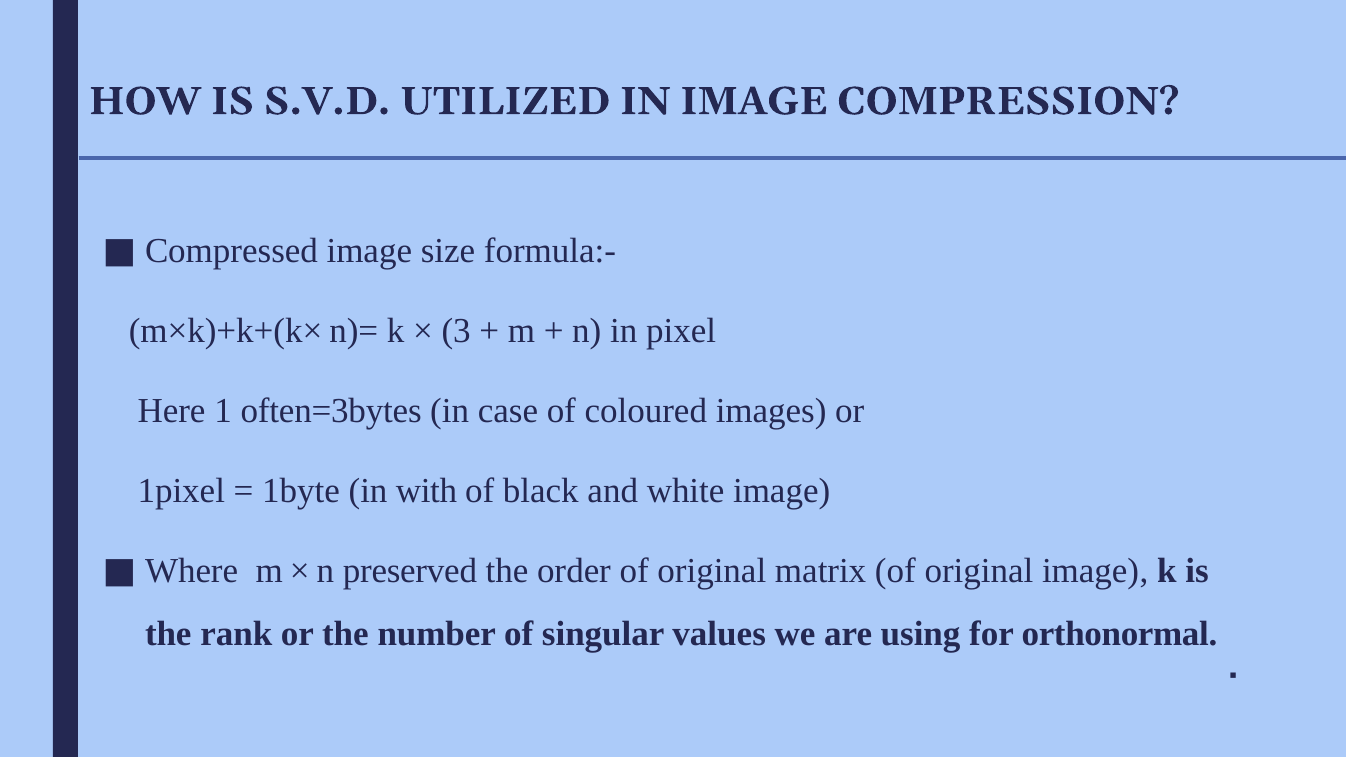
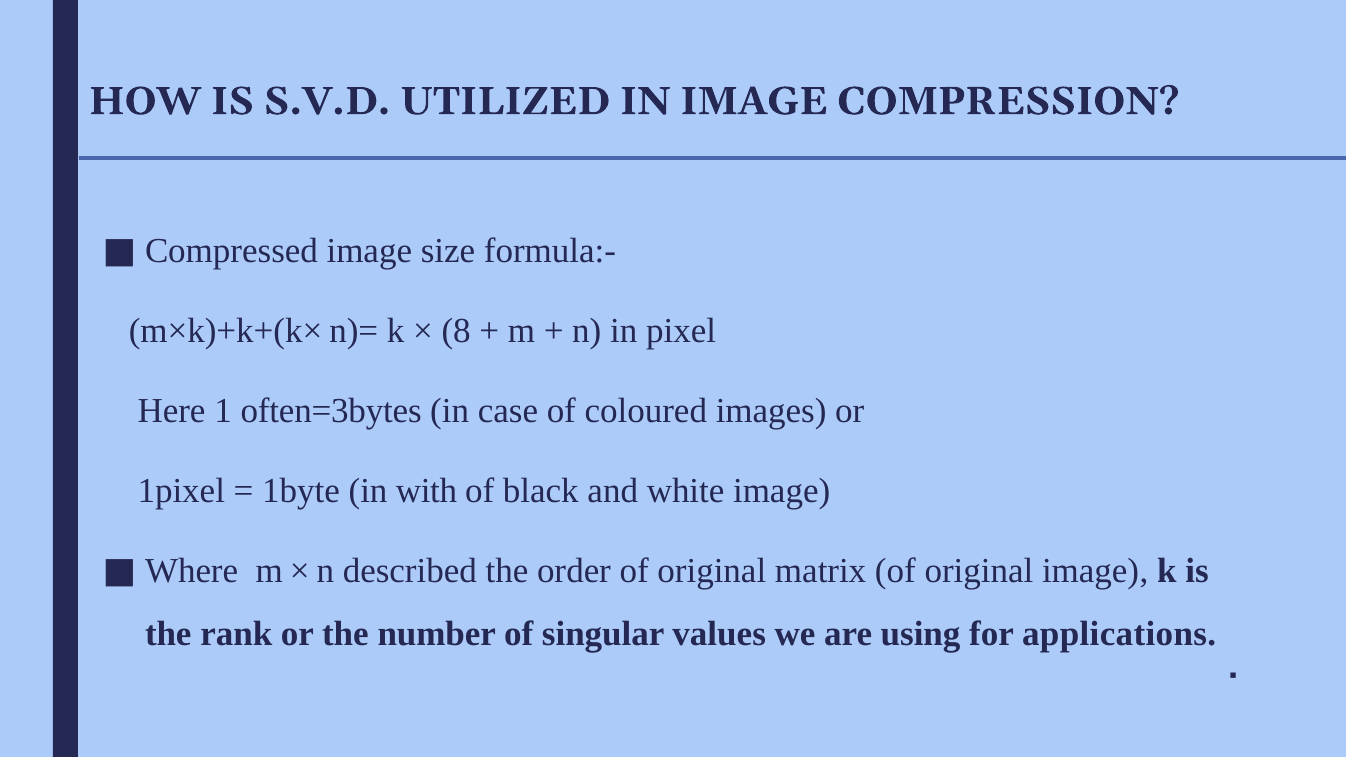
3: 3 -> 8
preserved: preserved -> described
orthonormal: orthonormal -> applications
